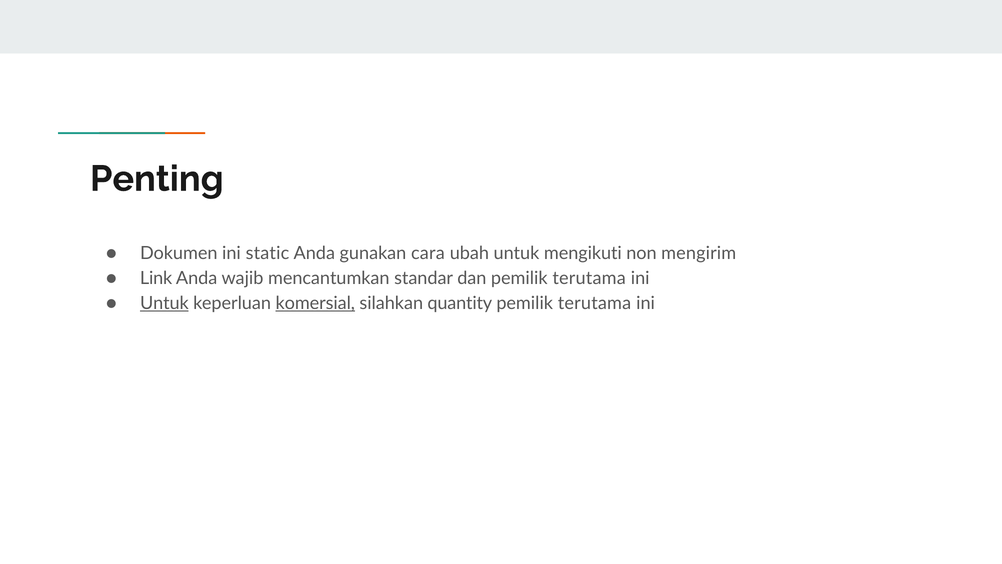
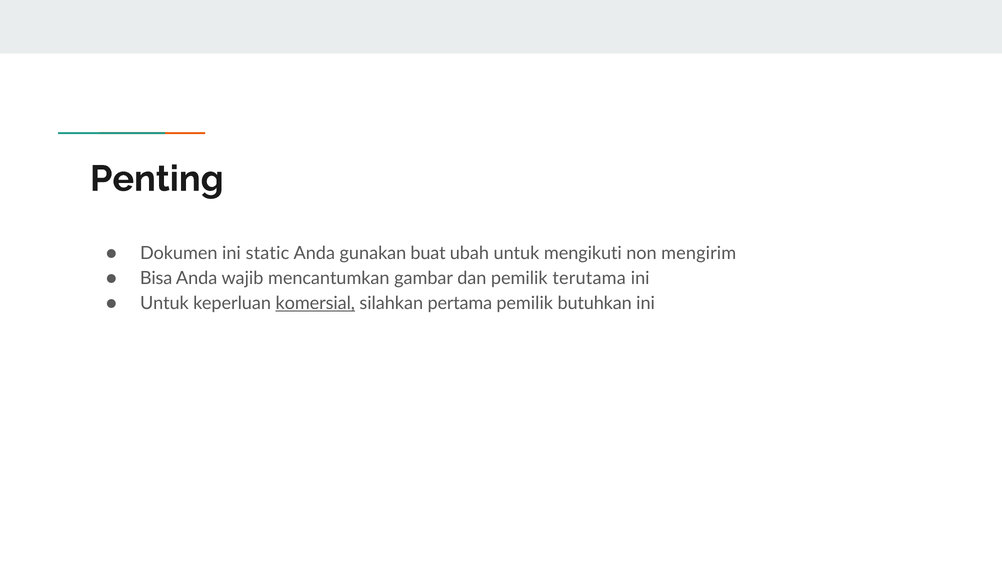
cara: cara -> buat
Link: Link -> Bisa
standar: standar -> gambar
Untuk at (164, 303) underline: present -> none
quantity: quantity -> pertama
terutama at (594, 303): terutama -> butuhkan
